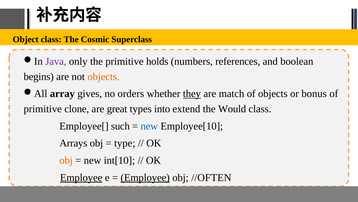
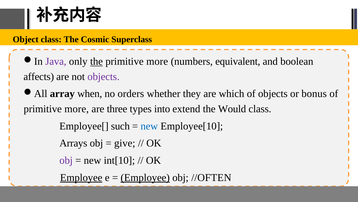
the at (96, 61) underline: none -> present
holds at (157, 61): holds -> more
references: references -> equivalent
begins: begins -> affects
objects at (104, 76) colour: orange -> purple
gives: gives -> when
they underline: present -> none
match: match -> which
clone at (77, 109): clone -> more
great: great -> three
type: type -> give
obj at (66, 160) colour: orange -> purple
